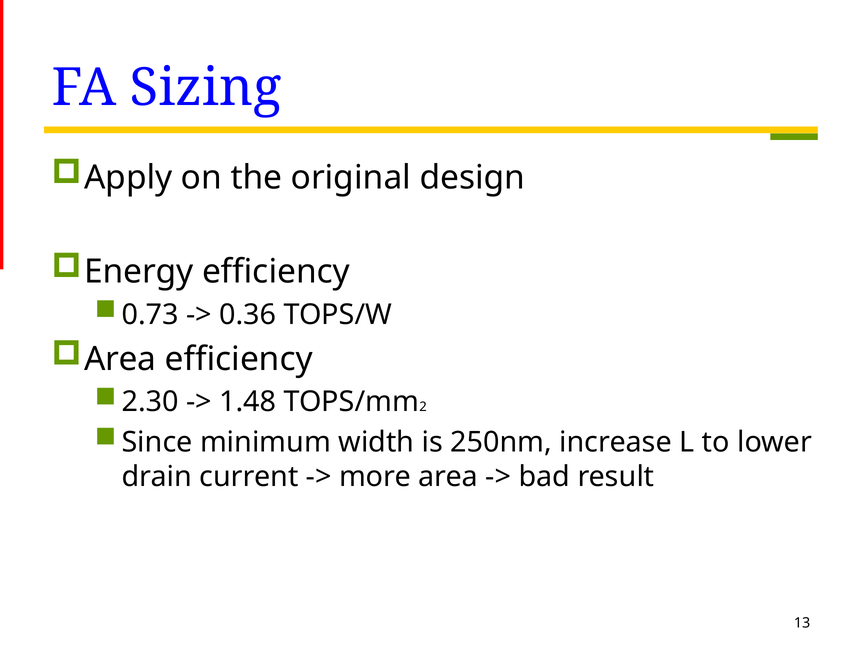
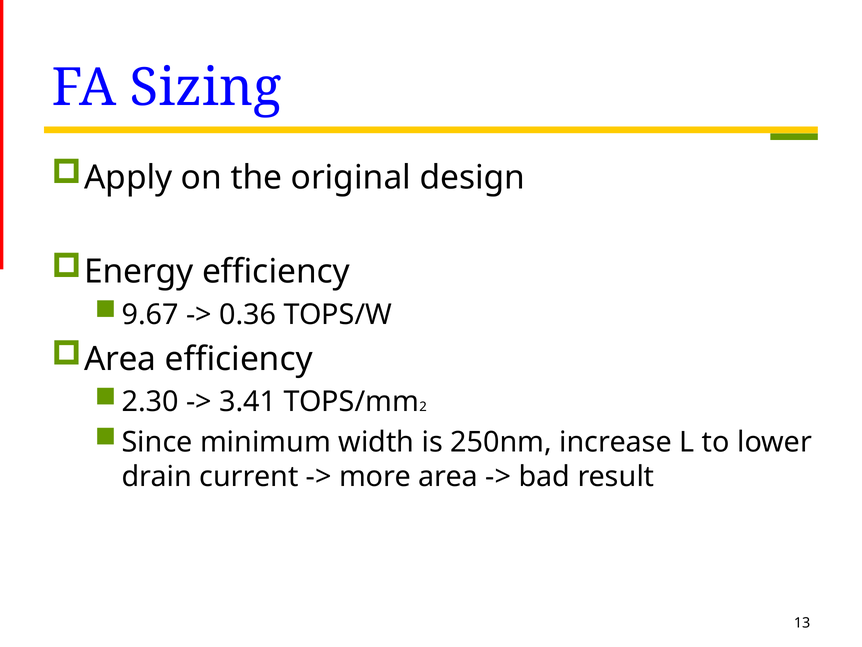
0.73: 0.73 -> 9.67
1.48: 1.48 -> 3.41
